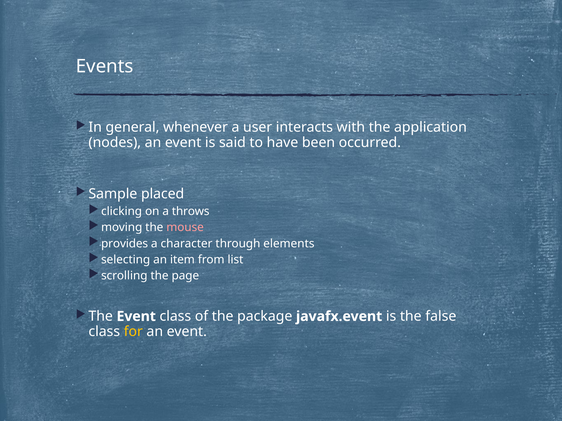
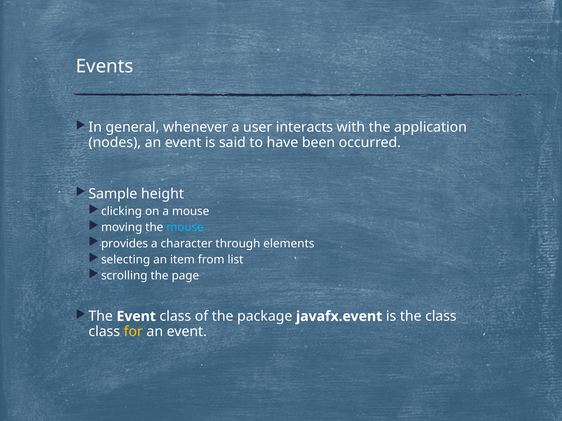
placed: placed -> height
a throws: throws -> mouse
mouse at (185, 228) colour: pink -> light blue
the false: false -> class
